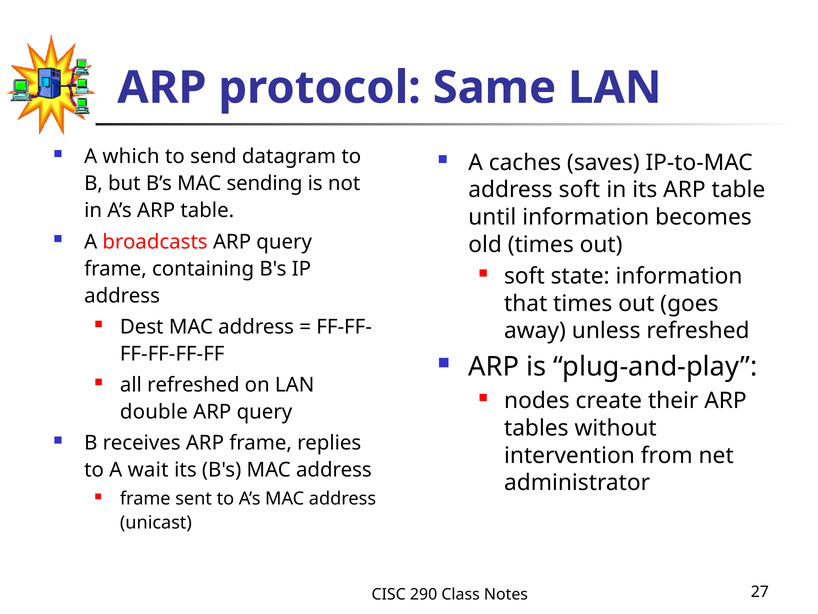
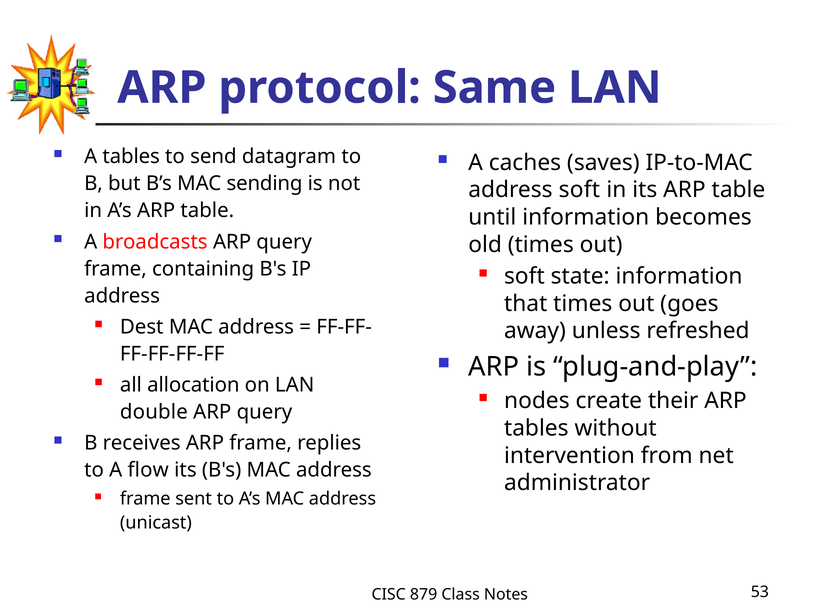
A which: which -> tables
all refreshed: refreshed -> allocation
wait: wait -> flow
290: 290 -> 879
27: 27 -> 53
